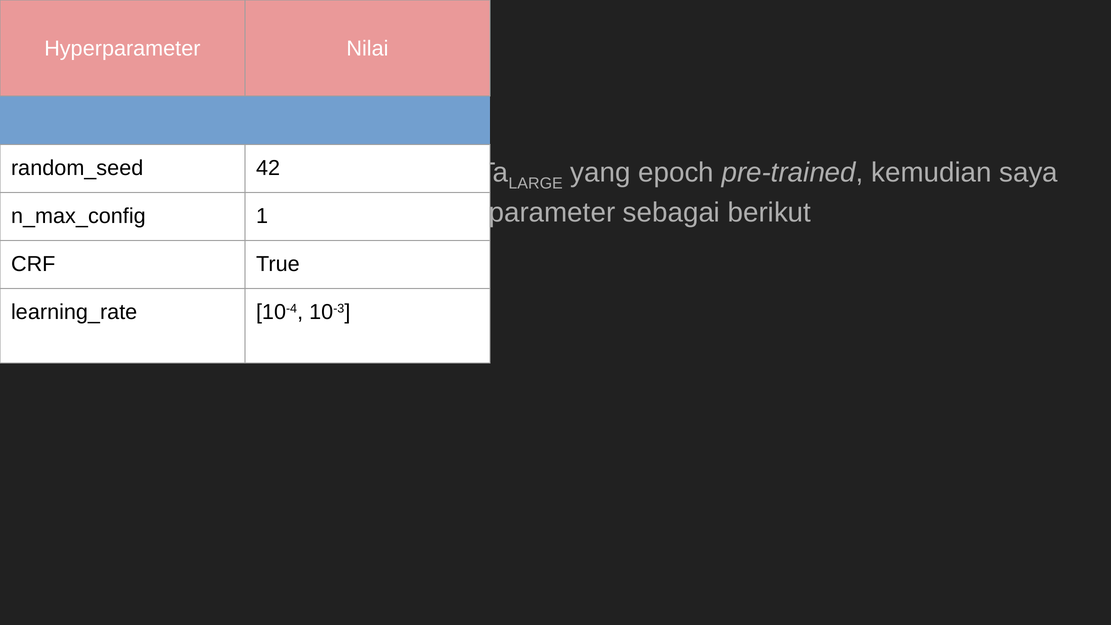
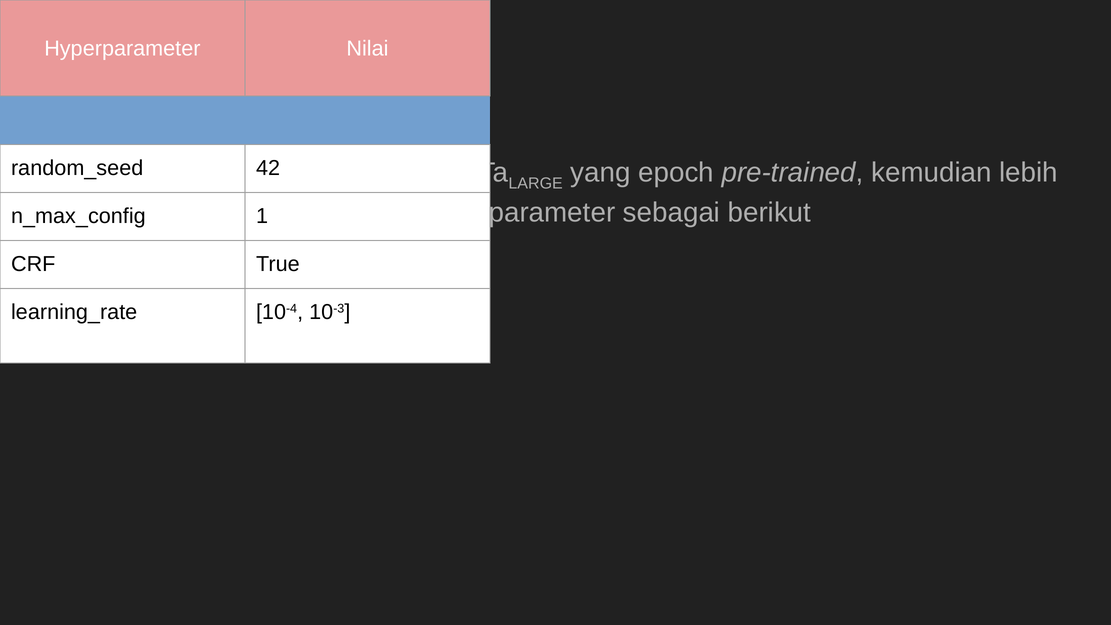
saya: saya -> lebih
